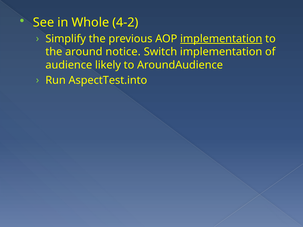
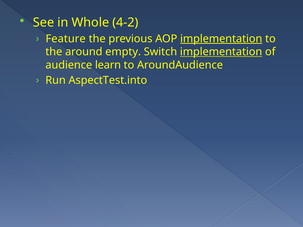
Simplify: Simplify -> Feature
notice: notice -> empty
implementation at (221, 52) underline: none -> present
likely: likely -> learn
